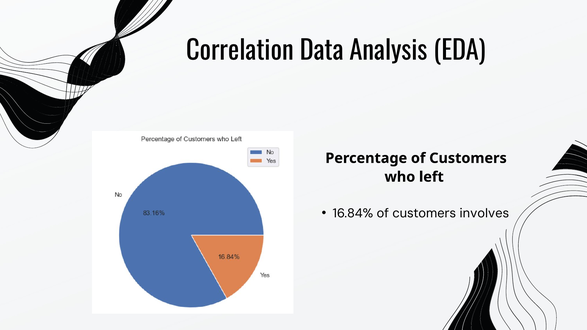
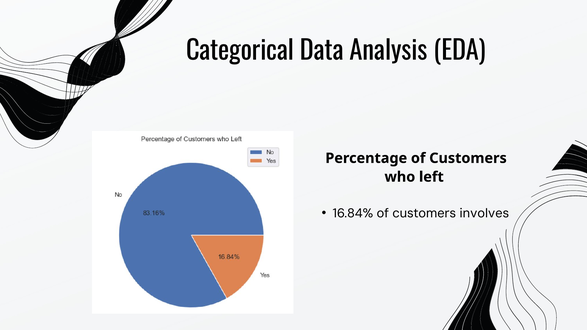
Correlation: Correlation -> Categorical
